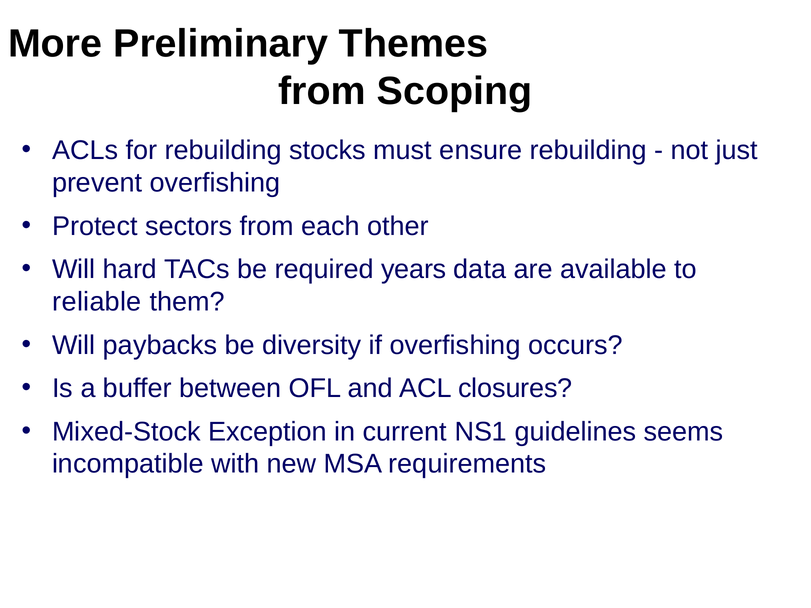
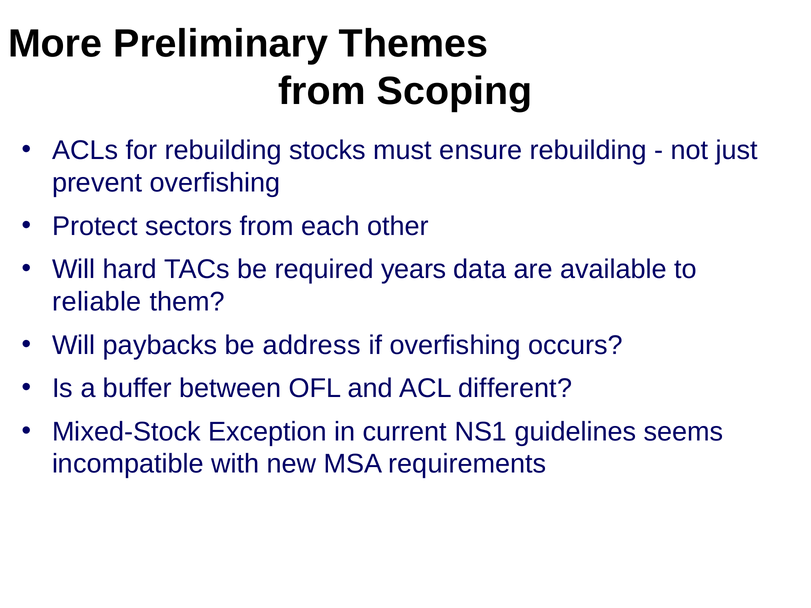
diversity: diversity -> address
closures: closures -> different
